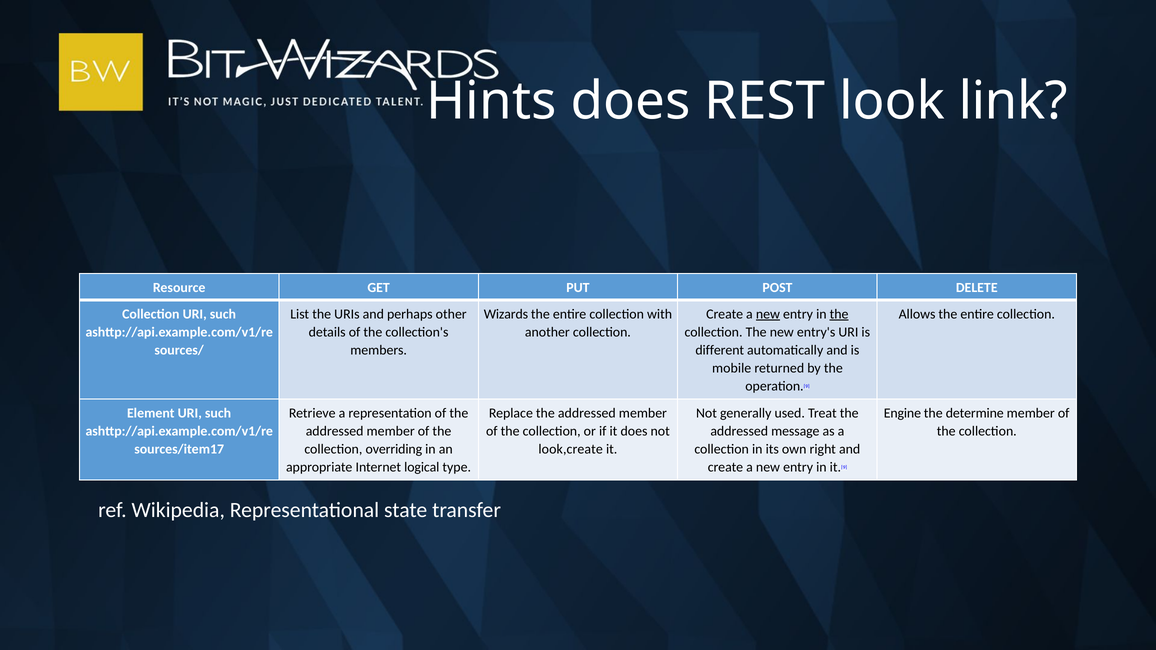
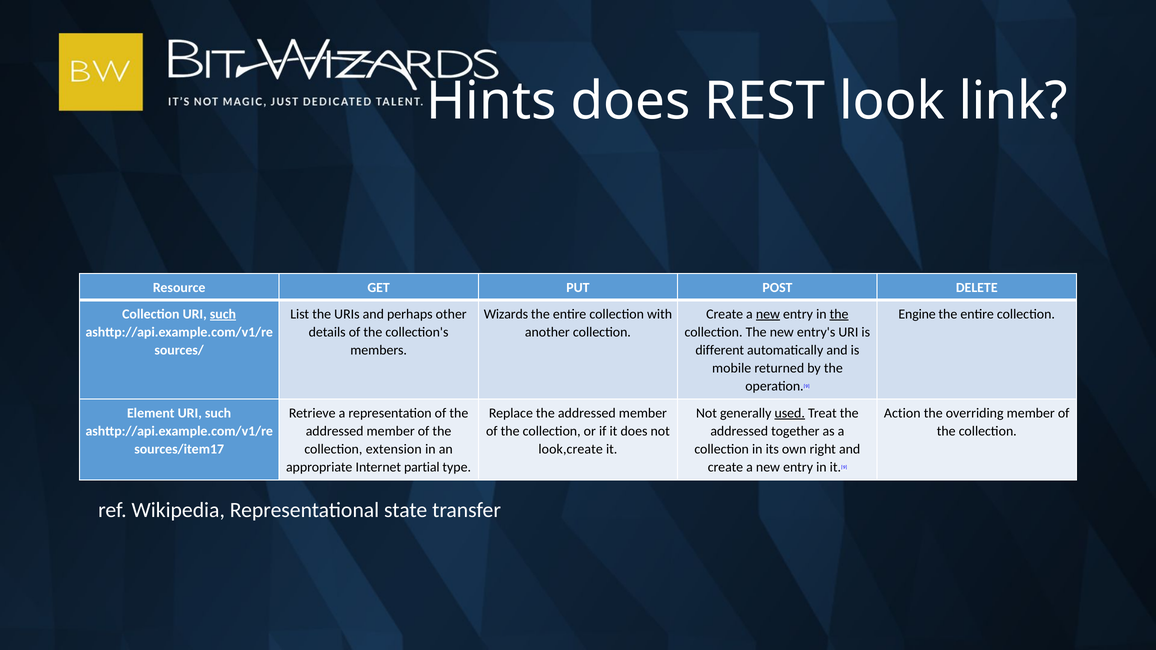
such at (223, 314) underline: none -> present
Allows: Allows -> Engine
used underline: none -> present
Engine: Engine -> Action
determine: determine -> overriding
message: message -> together
overriding: overriding -> extension
logical: logical -> partial
